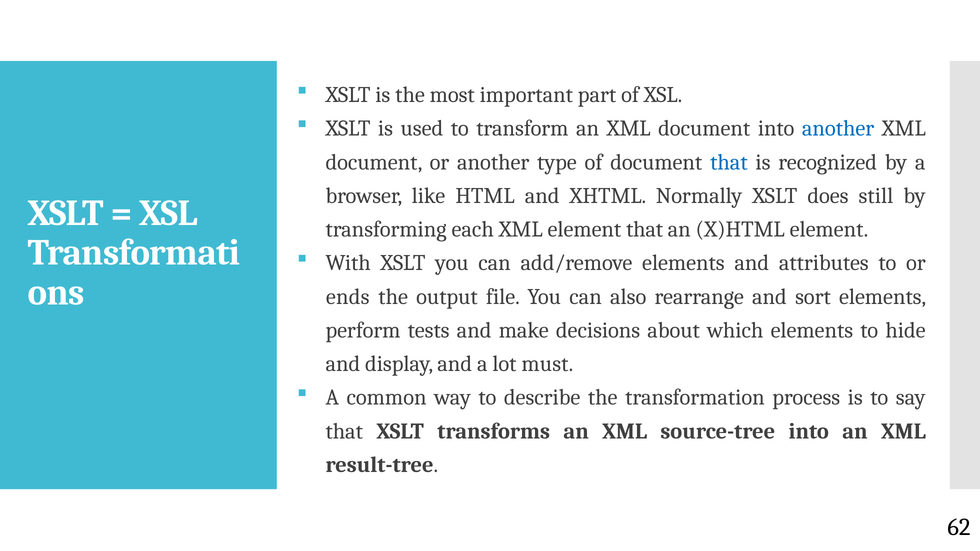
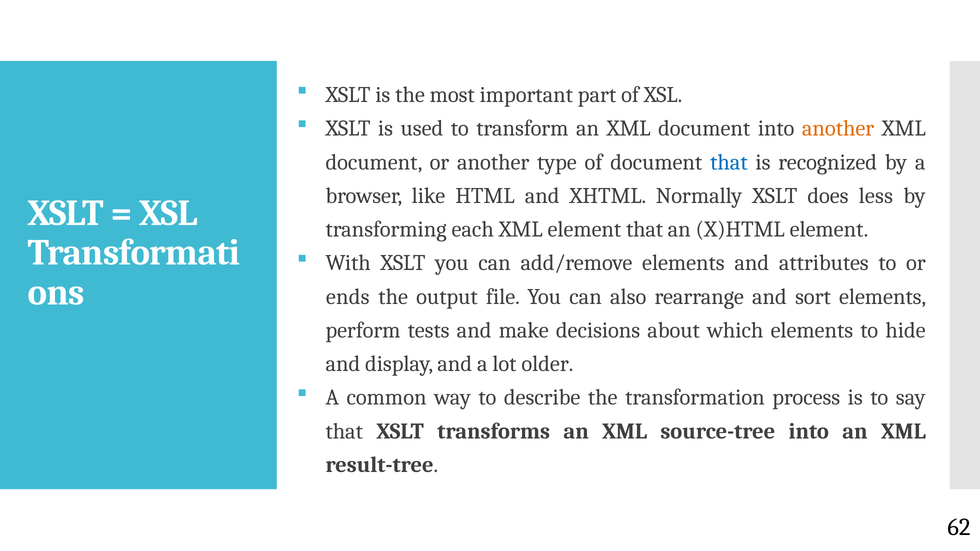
another at (838, 129) colour: blue -> orange
still: still -> less
must: must -> older
